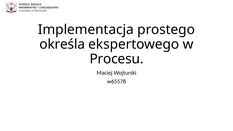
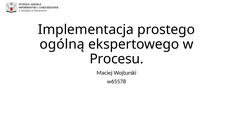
określa: określa -> ogólną
